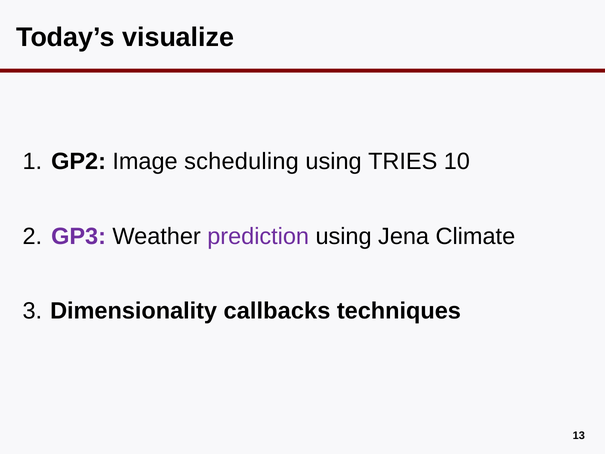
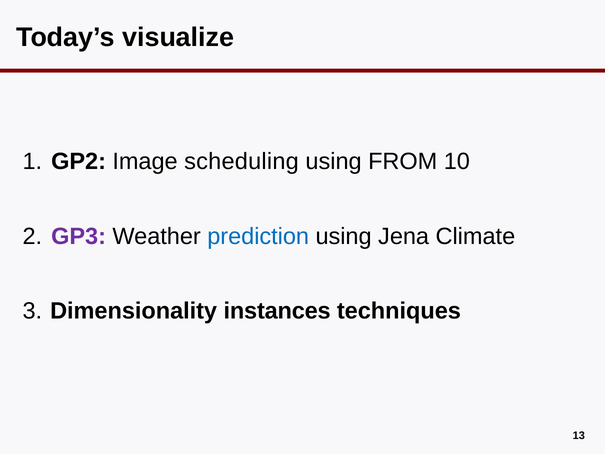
TRIES: TRIES -> FROM
prediction colour: purple -> blue
callbacks: callbacks -> instances
